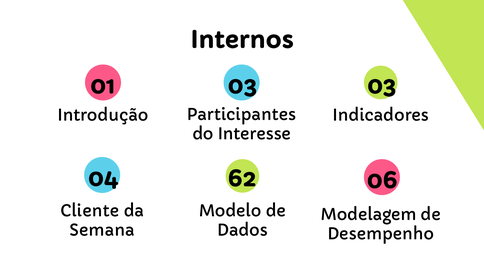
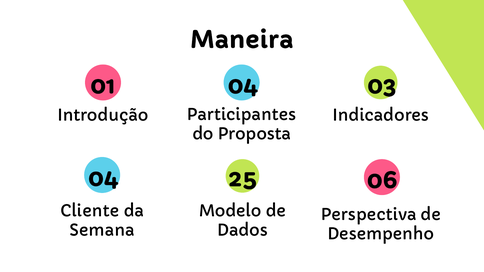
Internos: Internos -> Maneira
01 03: 03 -> 04
Interesse: Interesse -> Proposta
62: 62 -> 25
Modelagem: Modelagem -> Perspectiva
